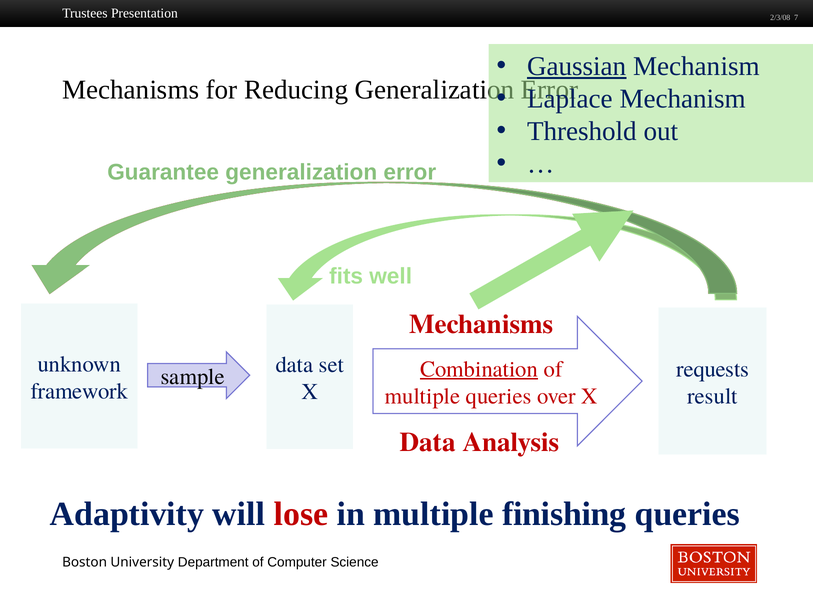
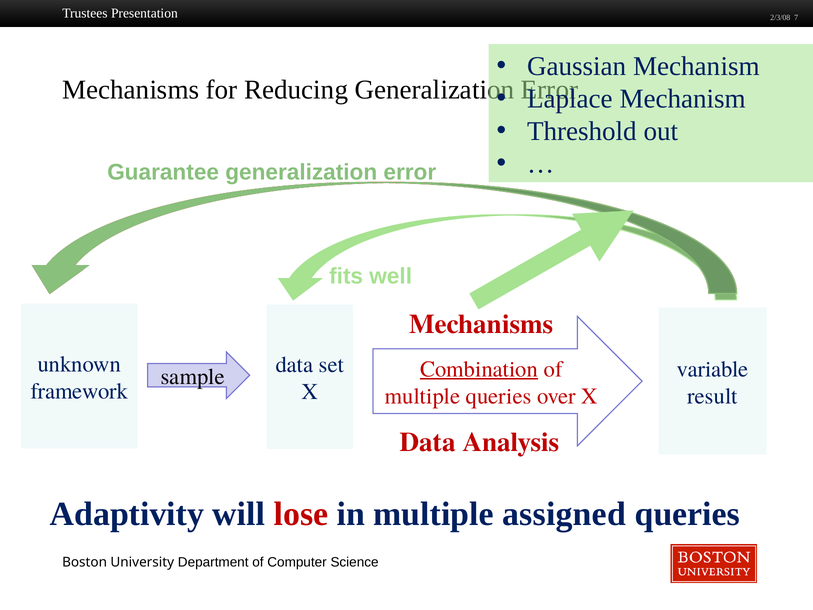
Gaussian underline: present -> none
requests: requests -> variable
finishing: finishing -> assigned
